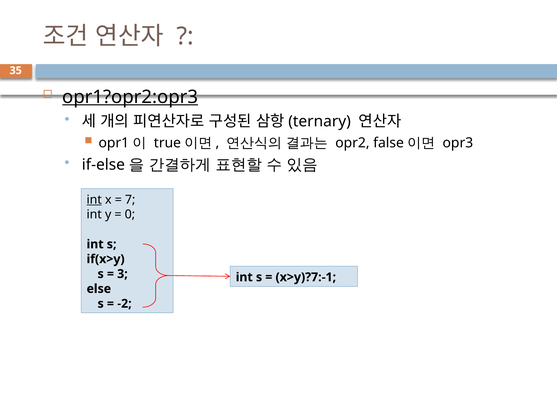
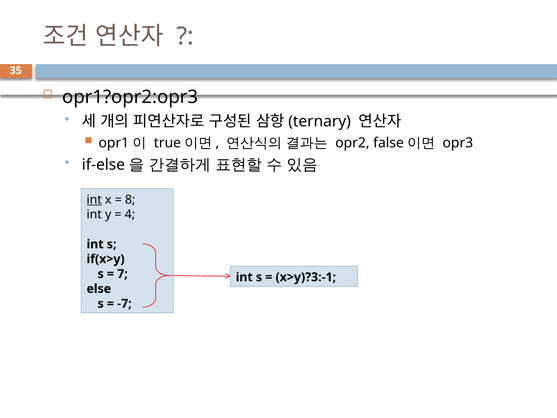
opr1?opr2:opr3 underline: present -> none
7: 7 -> 8
0: 0 -> 4
3: 3 -> 7
x>y)?7:-1: x>y)?7:-1 -> x>y)?3:-1
-2: -2 -> -7
